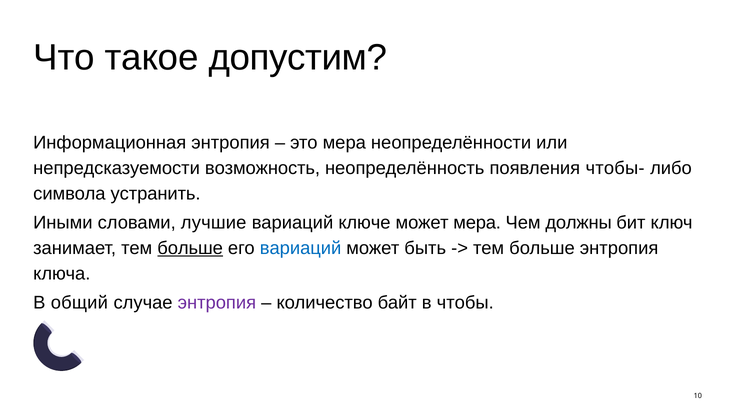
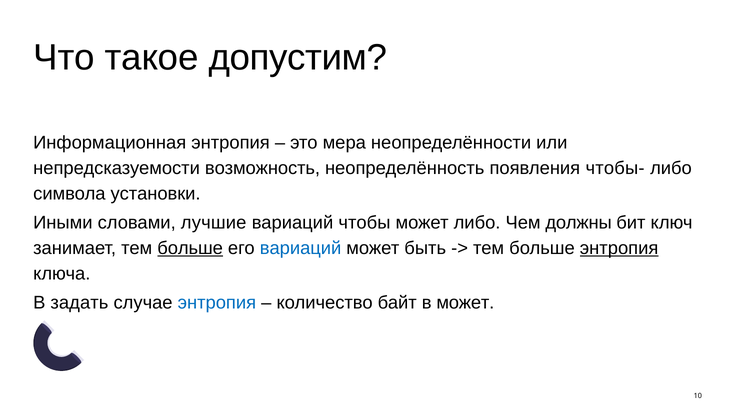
устранить: устранить -> установки
ключе: ключе -> чтобы
может мера: мера -> либо
энтропия at (619, 248) underline: none -> present
общий: общий -> задать
энтропия at (217, 303) colour: purple -> blue
в чтобы: чтобы -> может
